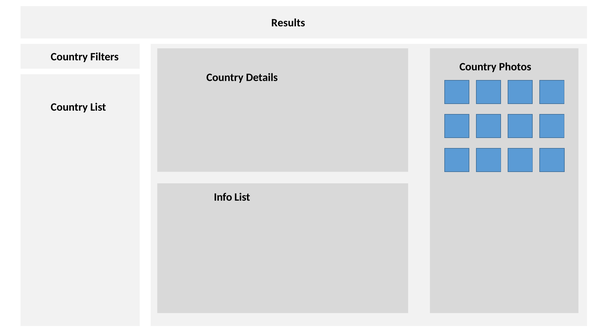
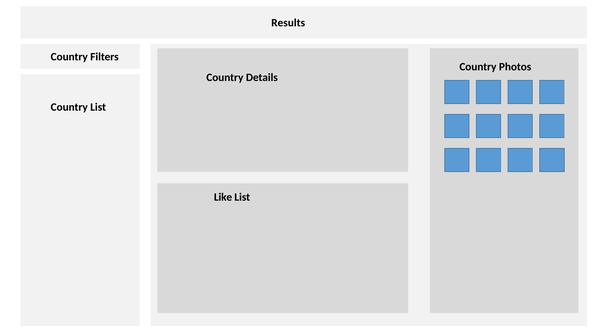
Info: Info -> Like
